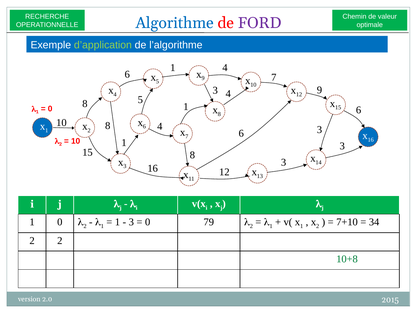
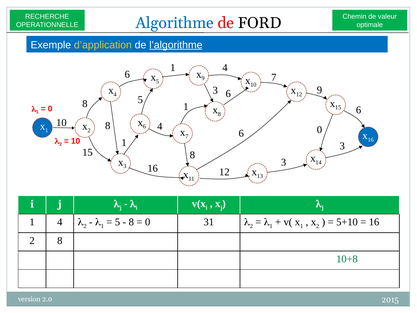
FORD colour: purple -> black
d’application colour: light green -> yellow
l’algorithme underline: none -> present
4 at (228, 94): 4 -> 6
3 at (319, 130): 3 -> 0
1 0: 0 -> 4
1 at (117, 222): 1 -> 5
3 at (131, 222): 3 -> 8
79: 79 -> 31
7+10: 7+10 -> 5+10
34 at (374, 222): 34 -> 16
2 2: 2 -> 8
